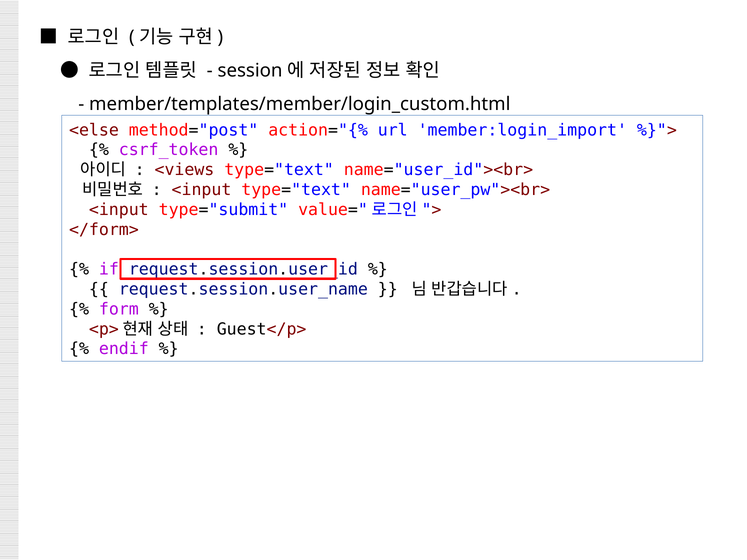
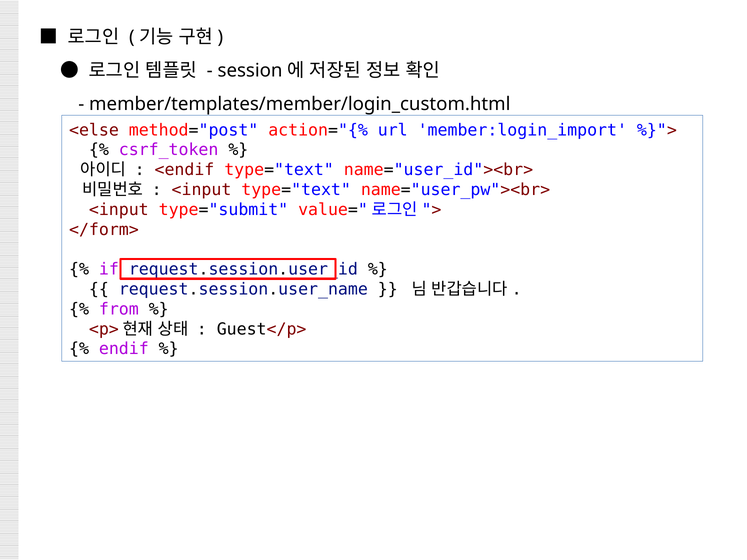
<views: <views -> <endif
form: form -> from
